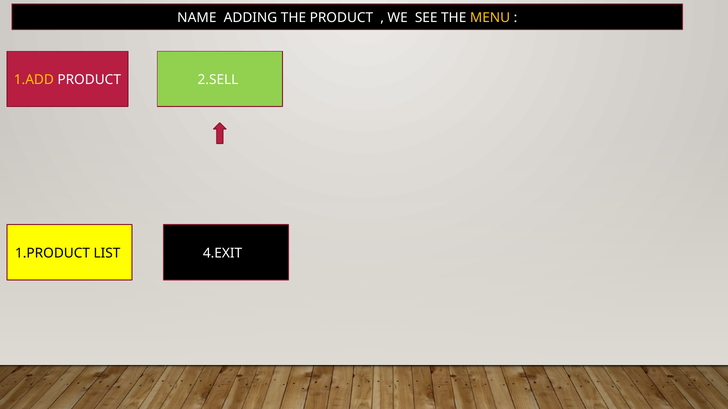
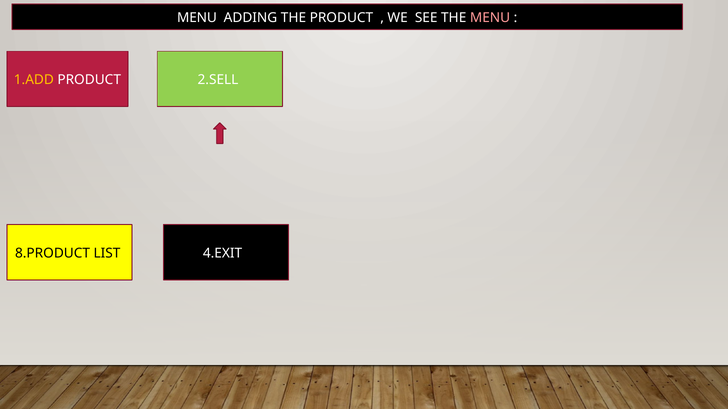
NAME at (197, 18): NAME -> MENU
MENU at (490, 18) colour: yellow -> pink
1.PRODUCT: 1.PRODUCT -> 8.PRODUCT
